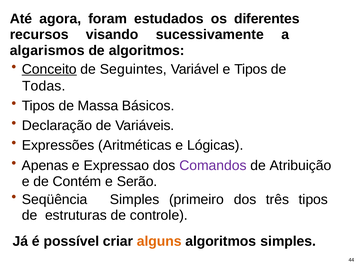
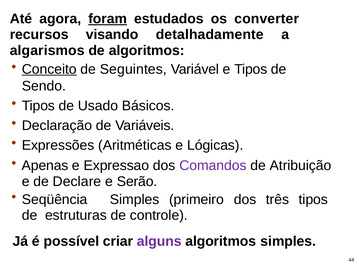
foram underline: none -> present
diferentes: diferentes -> converter
sucessivamente: sucessivamente -> detalhadamente
Todas: Todas -> Sendo
Massa: Massa -> Usado
Contém: Contém -> Declare
alguns colour: orange -> purple
